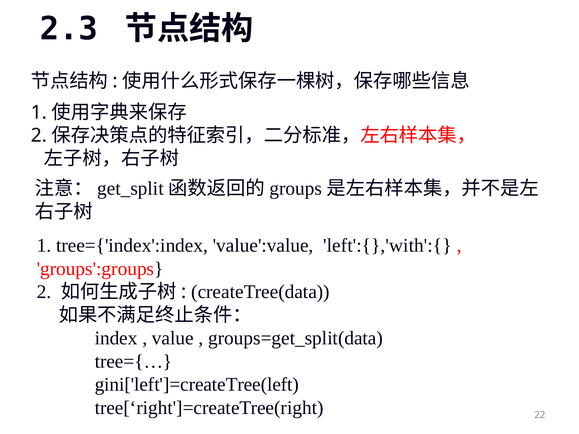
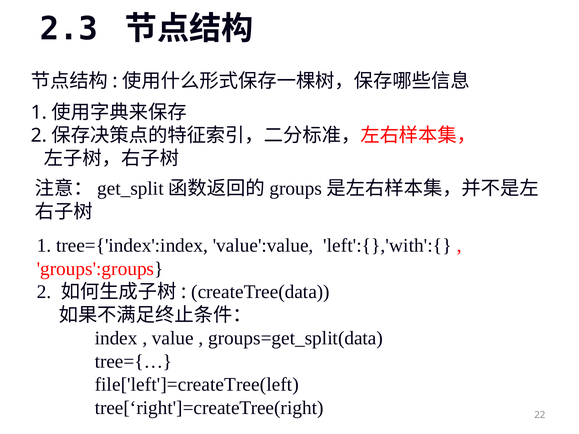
gini['left']=createTree(left: gini['left']=createTree(left -> file['left']=createTree(left
